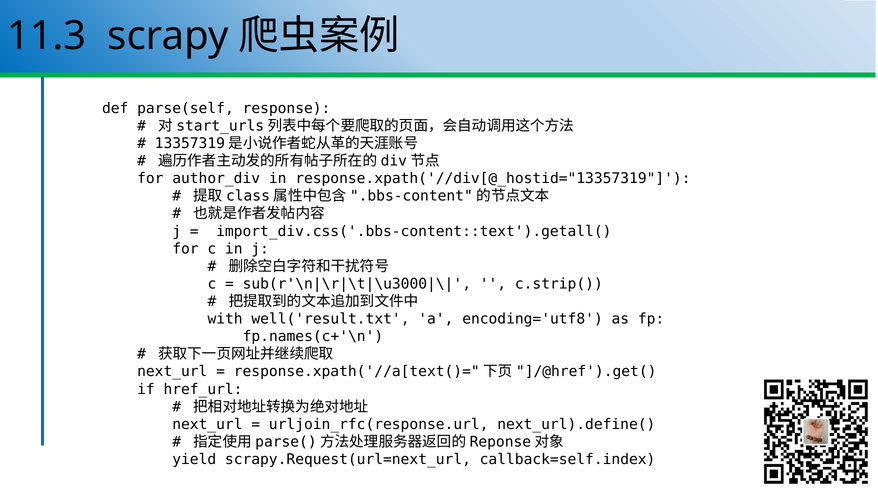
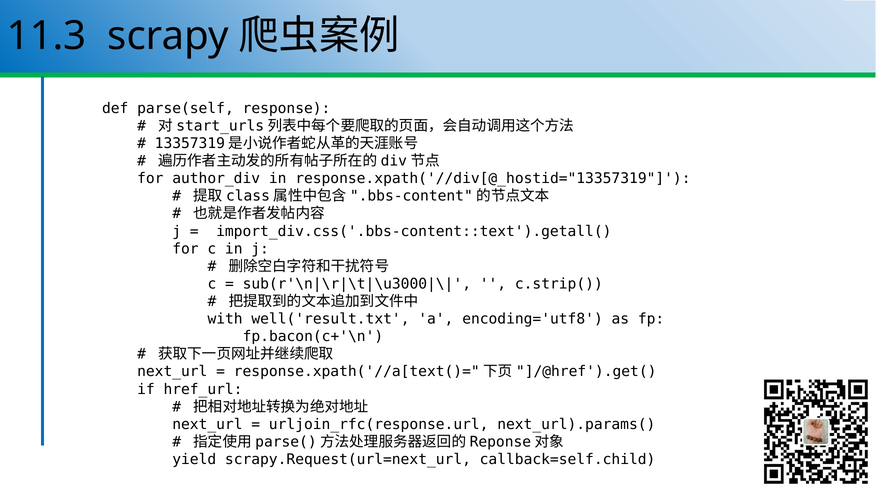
fp.names(c+'\n: fp.names(c+'\n -> fp.bacon(c+'\n
next_url).define(: next_url).define( -> next_url).params(
callback=self.index: callback=self.index -> callback=self.child
